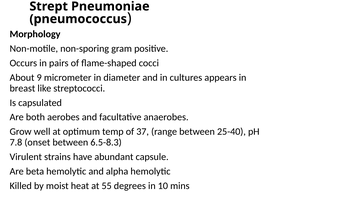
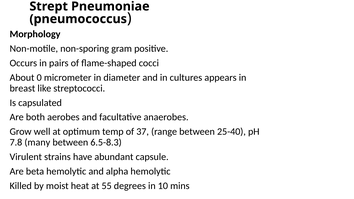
9: 9 -> 0
onset: onset -> many
